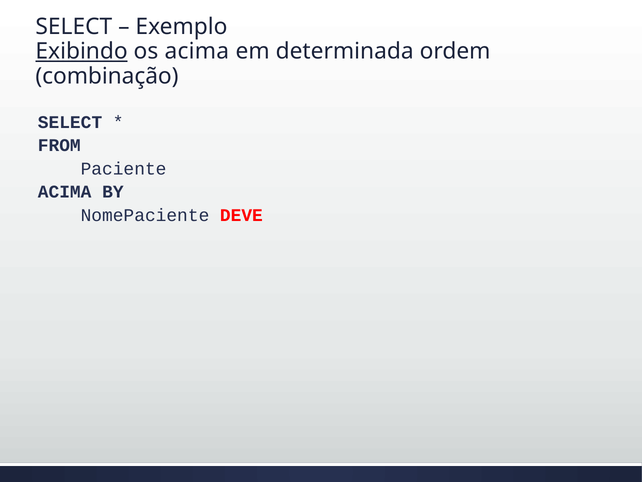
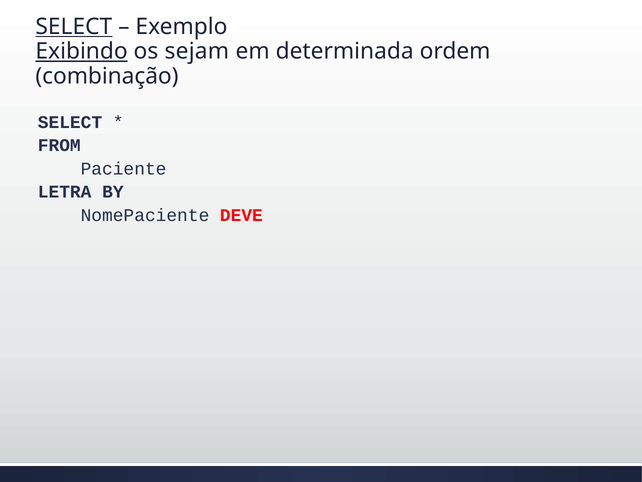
SELECT at (74, 27) underline: none -> present
os acima: acima -> sejam
ACIMA at (65, 192): ACIMA -> LETRA
